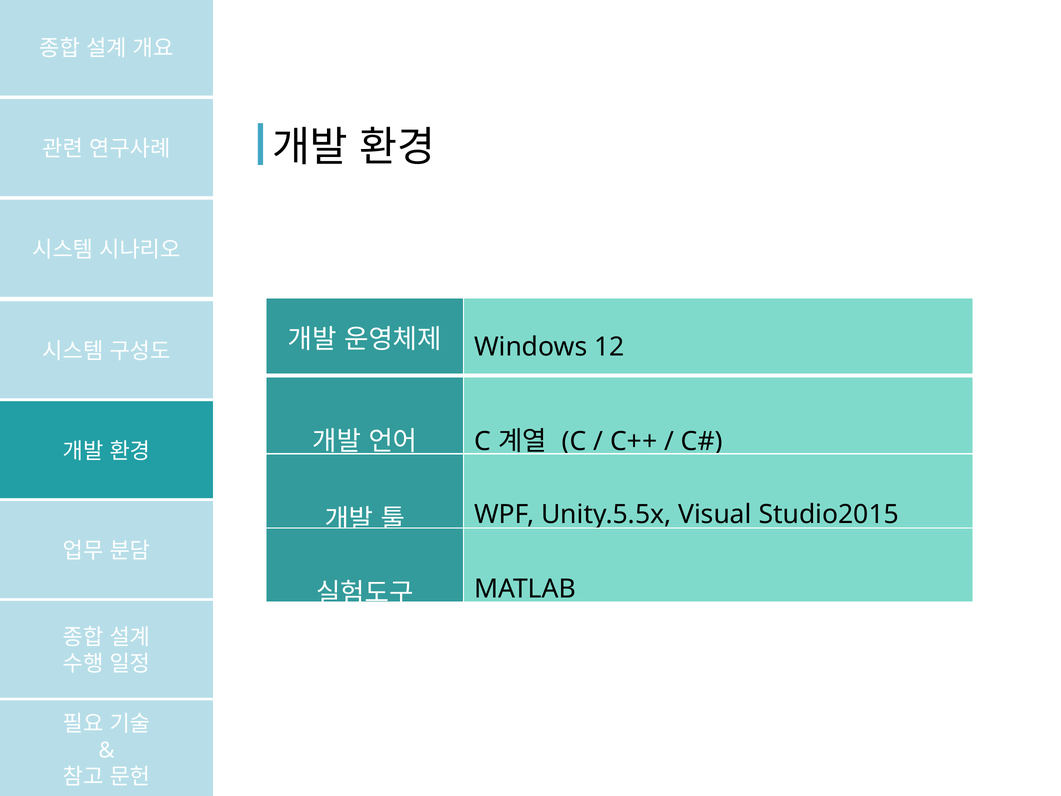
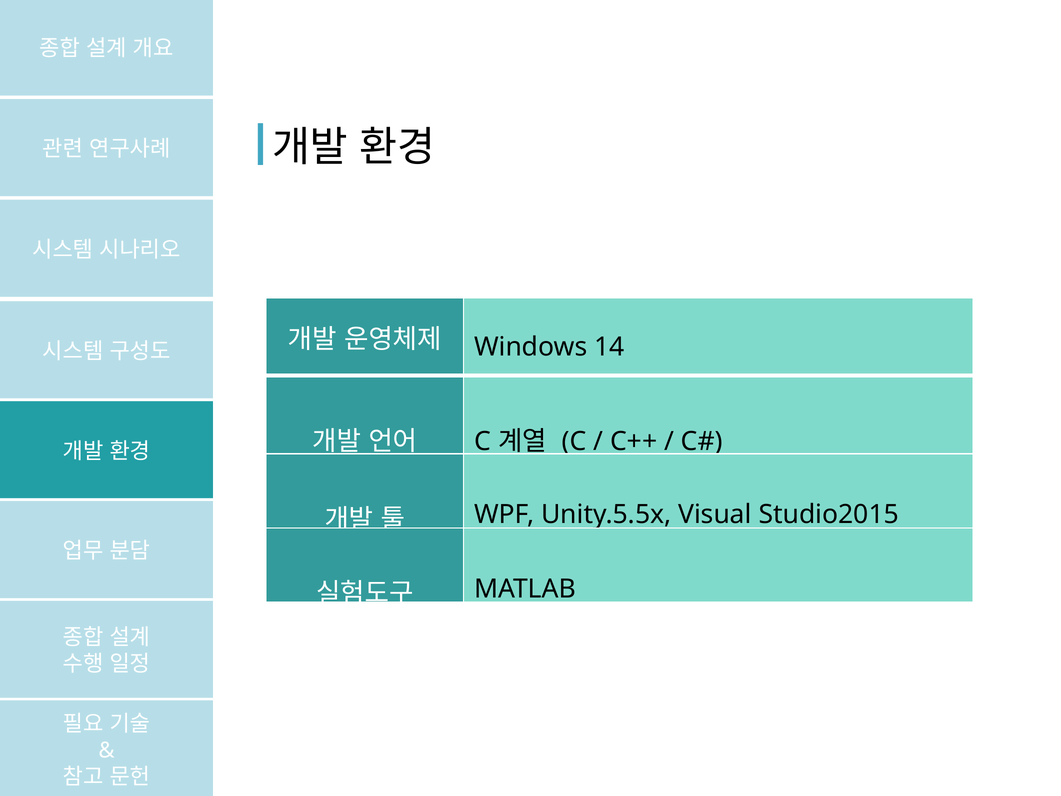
12: 12 -> 14
